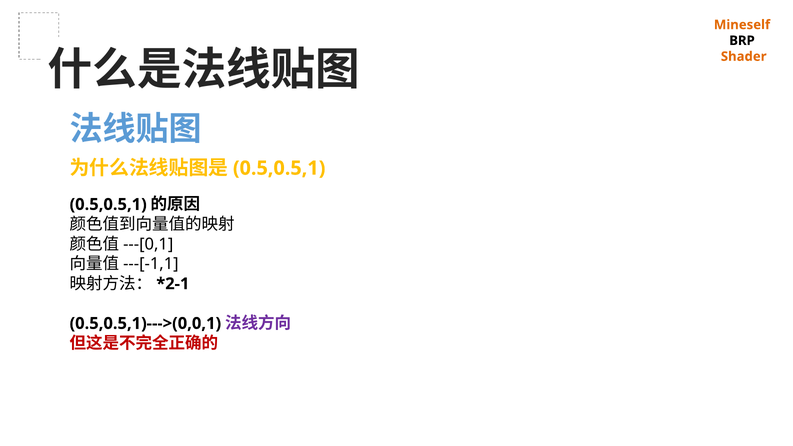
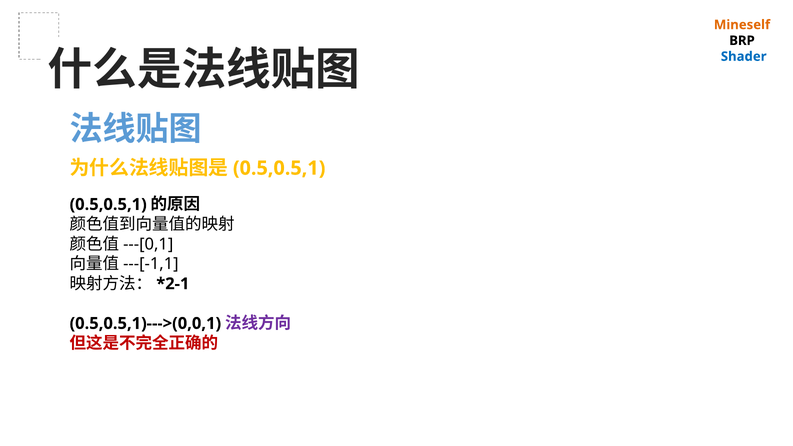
Shader colour: orange -> blue
